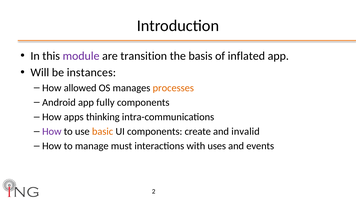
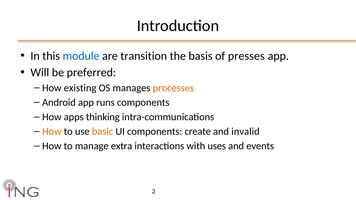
module colour: purple -> blue
inflated: inflated -> presses
instances: instances -> preferred
allowed: allowed -> existing
fully: fully -> runs
How at (52, 132) colour: purple -> orange
must: must -> extra
